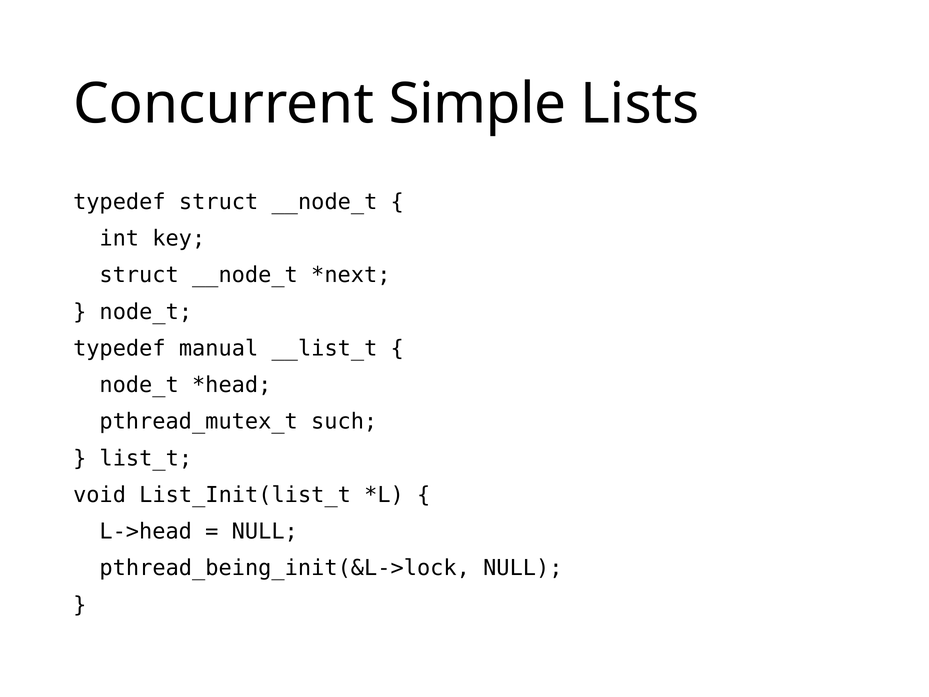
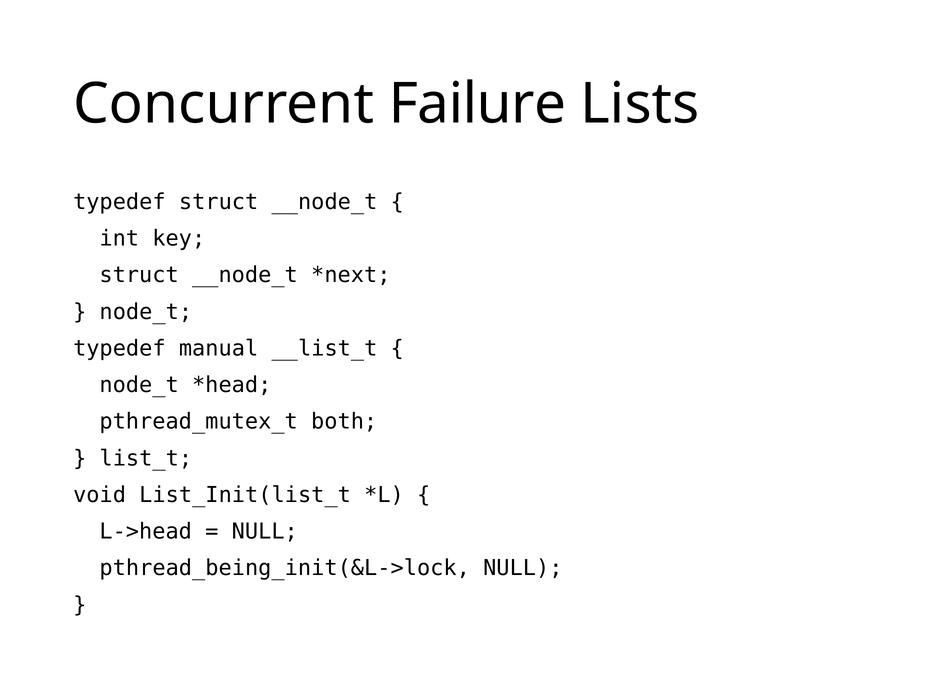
Simple: Simple -> Failure
such: such -> both
